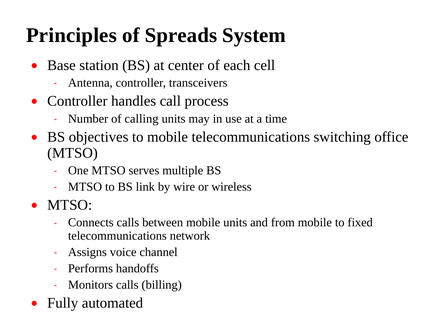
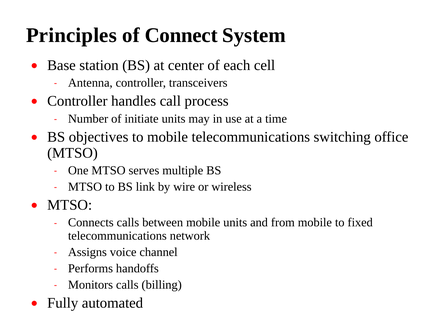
Spreads: Spreads -> Connect
calling: calling -> initiate
